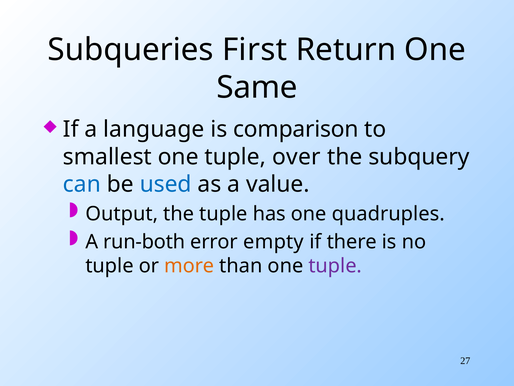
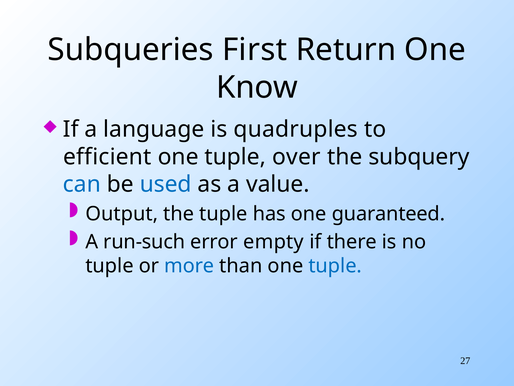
Same: Same -> Know
comparison: comparison -> quadruples
smallest: smallest -> efficient
quadruples: quadruples -> guaranteed
run-both: run-both -> run-such
more colour: orange -> blue
tuple at (335, 266) colour: purple -> blue
